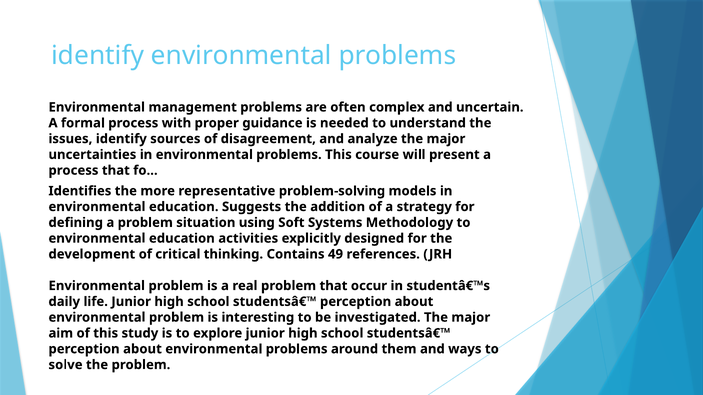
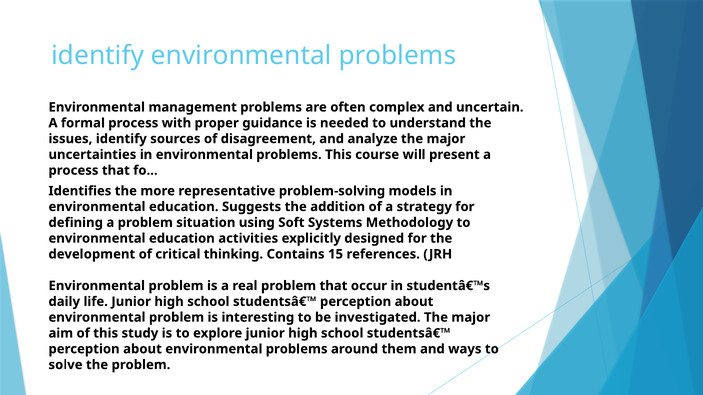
49: 49 -> 15
